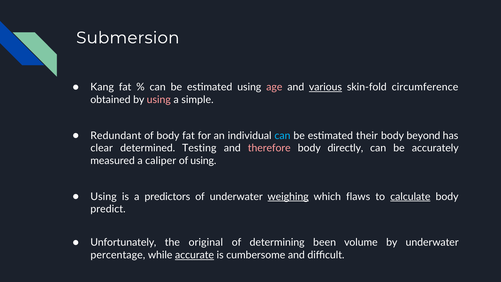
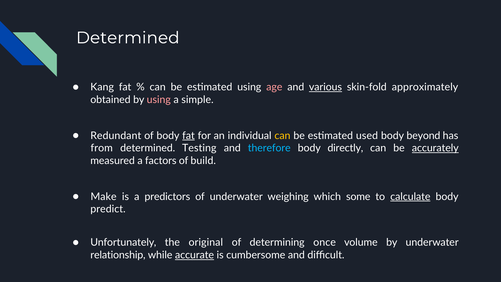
Submersion at (128, 38): Submersion -> Determined
circumference: circumference -> approximately
fat at (189, 136) underline: none -> present
can at (282, 136) colour: light blue -> yellow
their: their -> used
clear: clear -> from
therefore colour: pink -> light blue
accurately underline: none -> present
caliper: caliper -> factors
of using: using -> build
Using at (104, 196): Using -> Make
weighing underline: present -> none
flaws: flaws -> some
been: been -> once
percentage: percentage -> relationship
